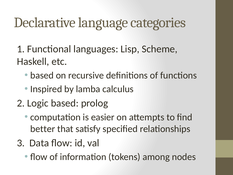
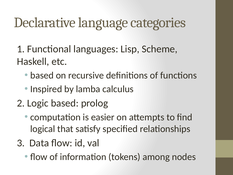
better: better -> logical
